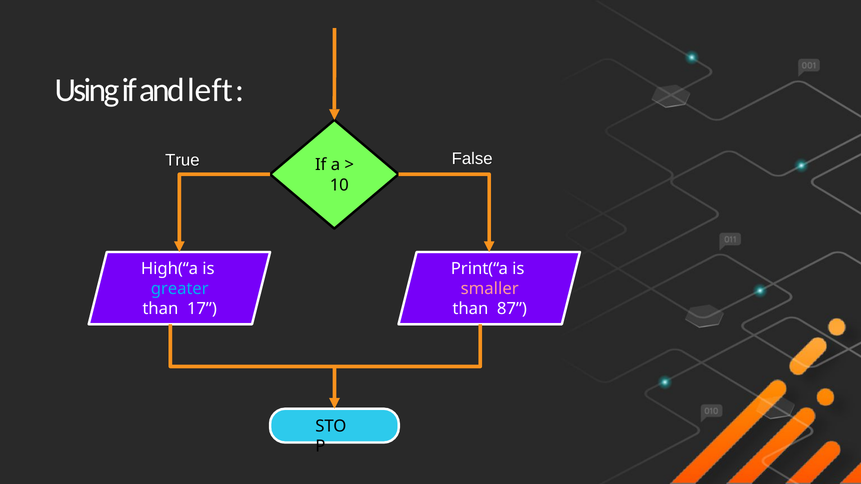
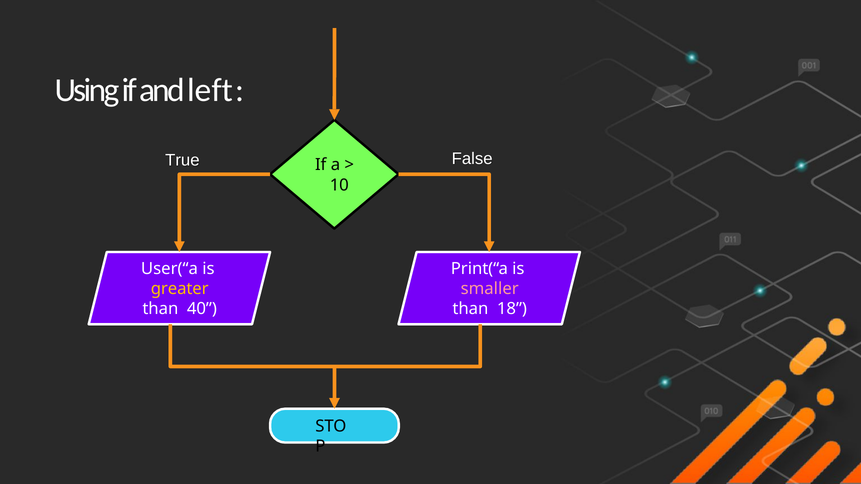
High(“a: High(“a -> User(“a
greater colour: light blue -> yellow
17: 17 -> 40
87: 87 -> 18
